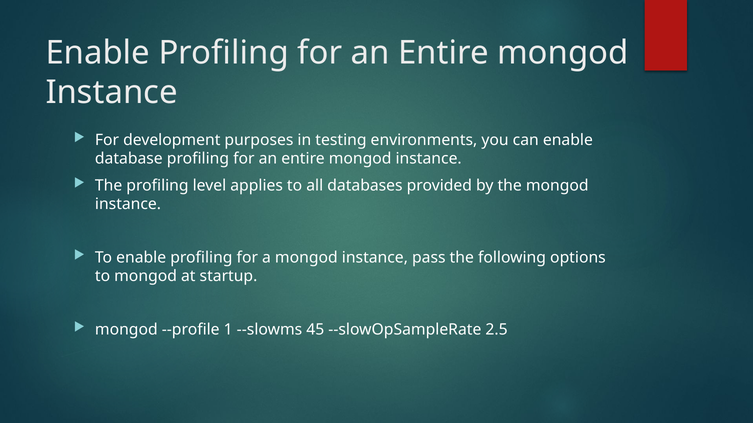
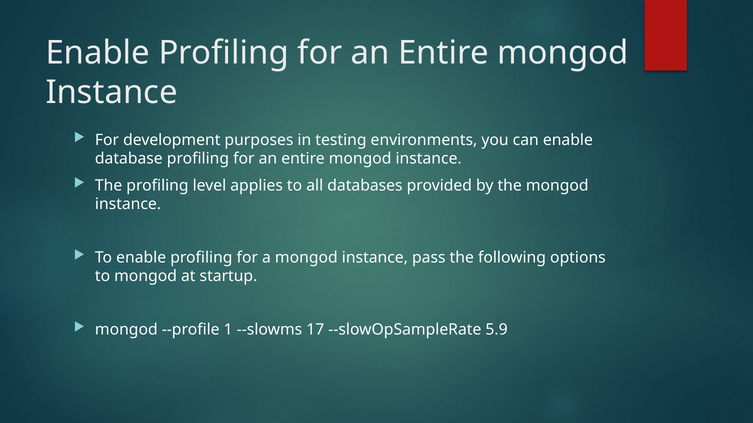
45: 45 -> 17
2.5: 2.5 -> 5.9
